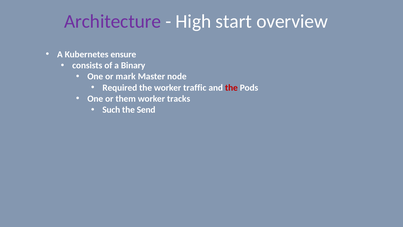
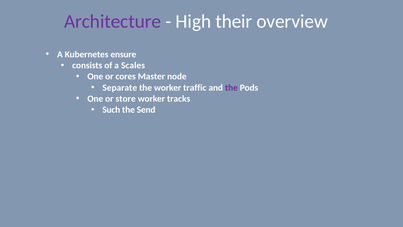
start: start -> their
Binary: Binary -> Scales
mark: mark -> cores
Required: Required -> Separate
the at (231, 88) colour: red -> purple
them: them -> store
